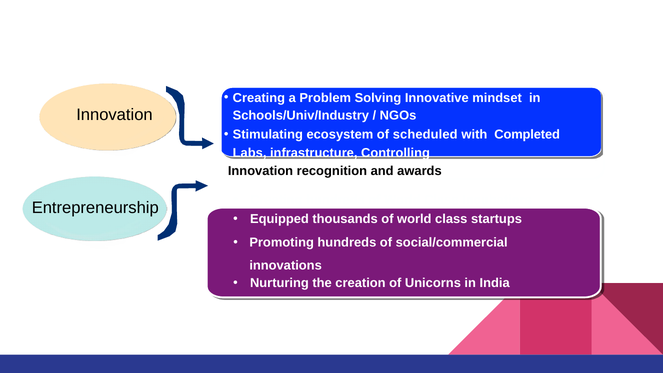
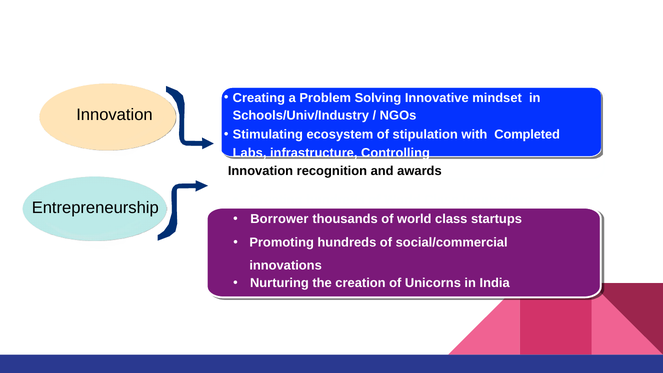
scheduled: scheduled -> stipulation
Equipped: Equipped -> Borrower
